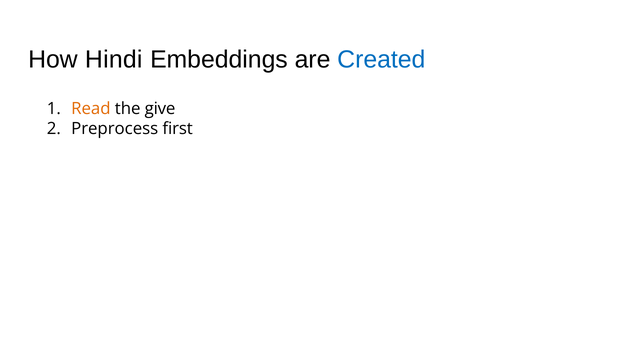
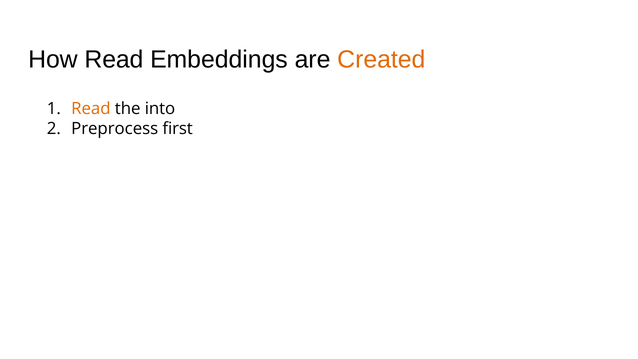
How Hindi: Hindi -> Read
Created colour: blue -> orange
give: give -> into
